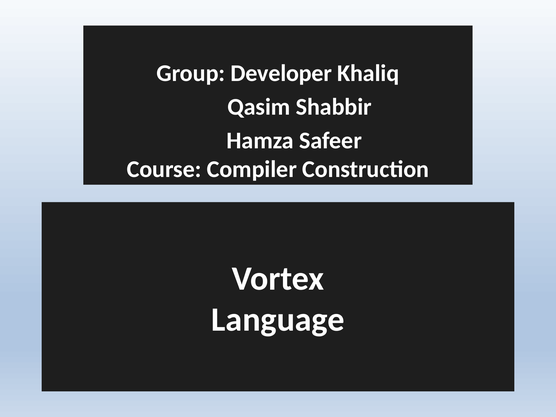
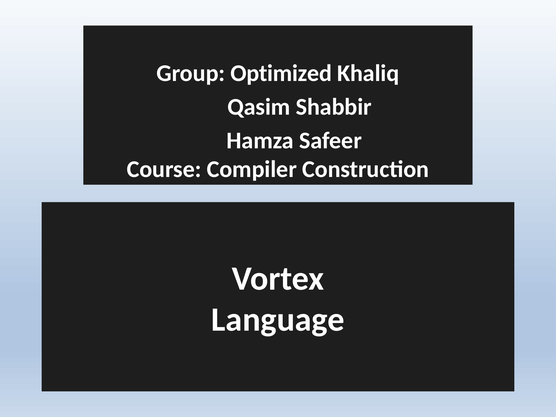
Developer: Developer -> Optimized
